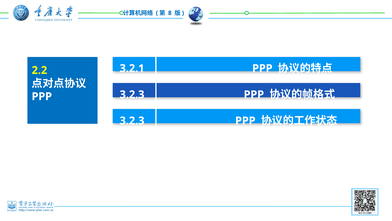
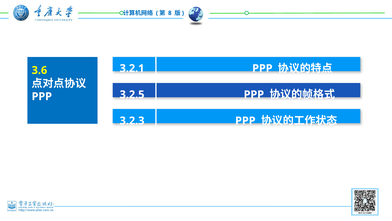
2.2: 2.2 -> 3.6
3.2.3 at (132, 94): 3.2.3 -> 3.2.5
